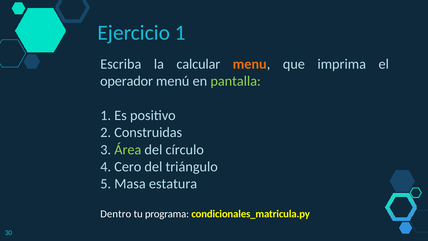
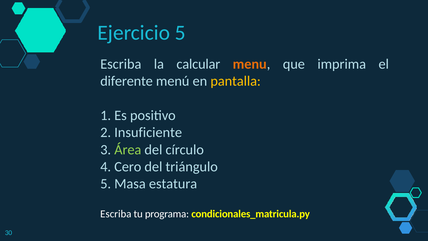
Ejercicio 1: 1 -> 5
operador: operador -> diferente
pantalla colour: light green -> yellow
Construidas: Construidas -> Insuficiente
Dentro at (116, 214): Dentro -> Escriba
